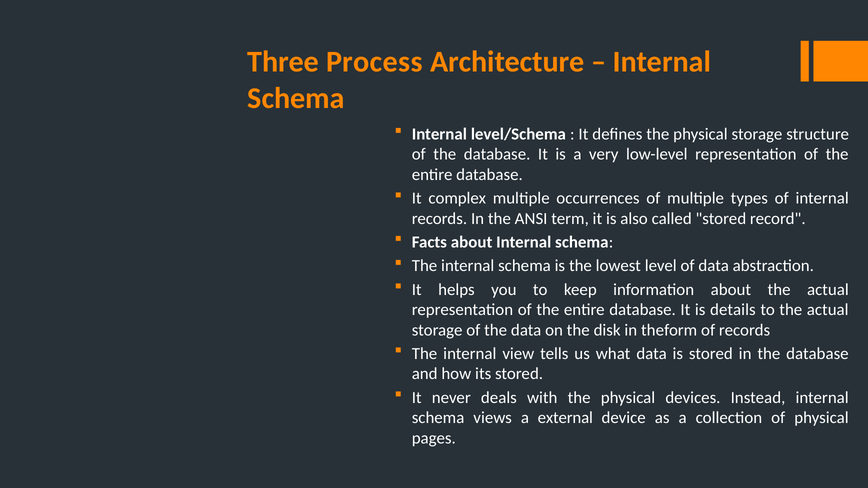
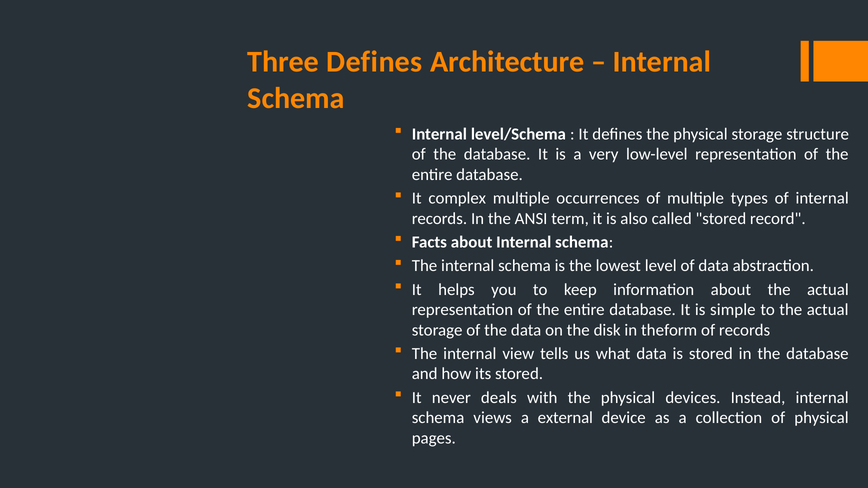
Three Process: Process -> Defines
details: details -> simple
